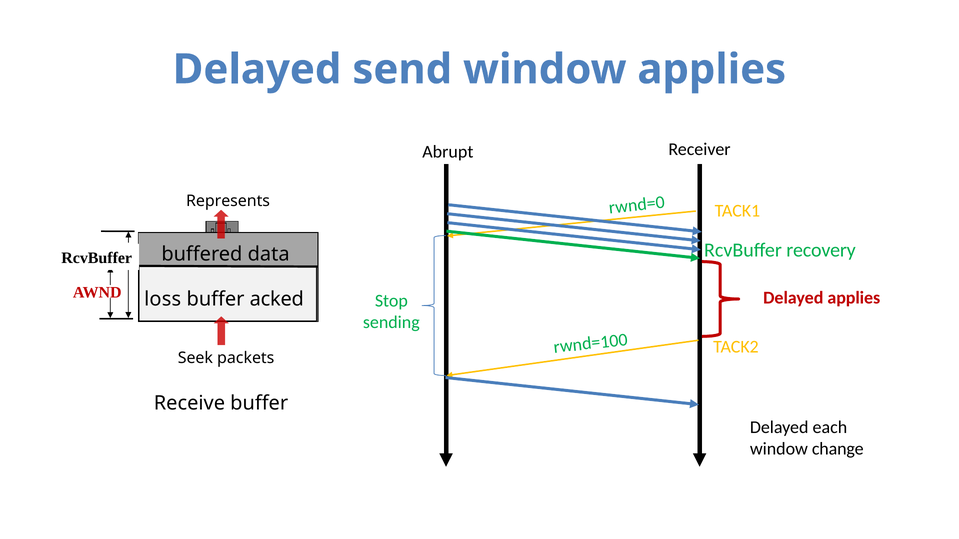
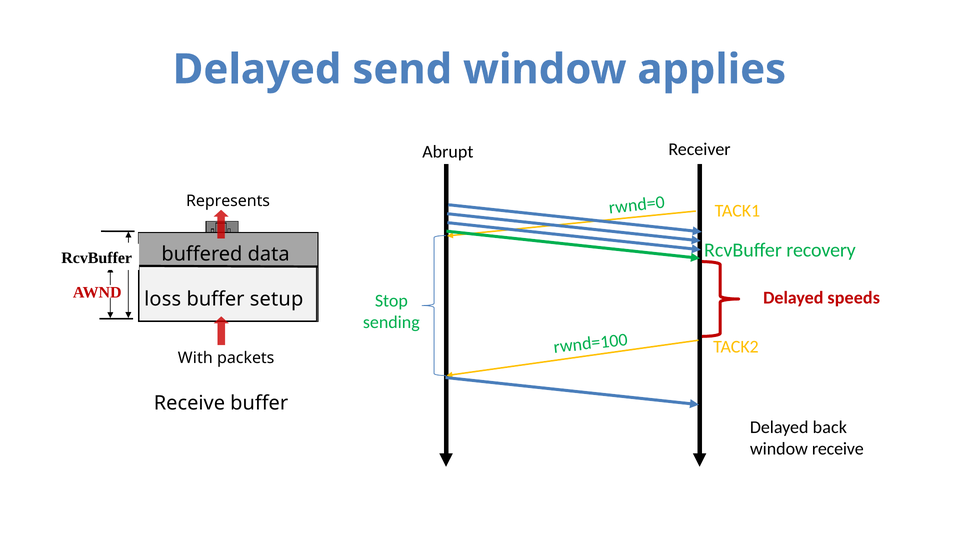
Delayed applies: applies -> speeds
acked: acked -> setup
Seek: Seek -> With
each: each -> back
window change: change -> receive
